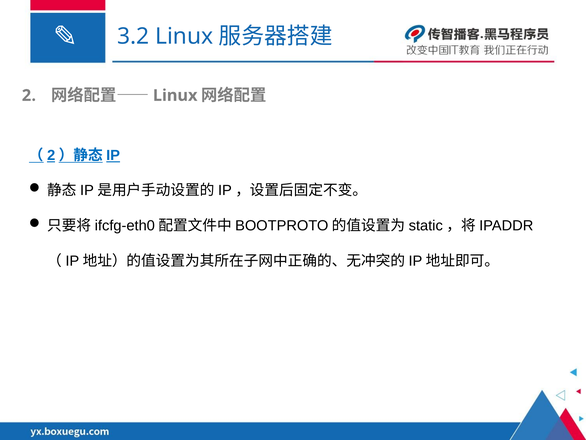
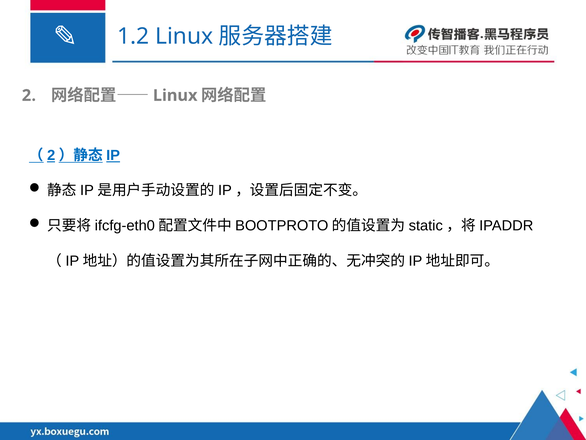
3.2: 3.2 -> 1.2
